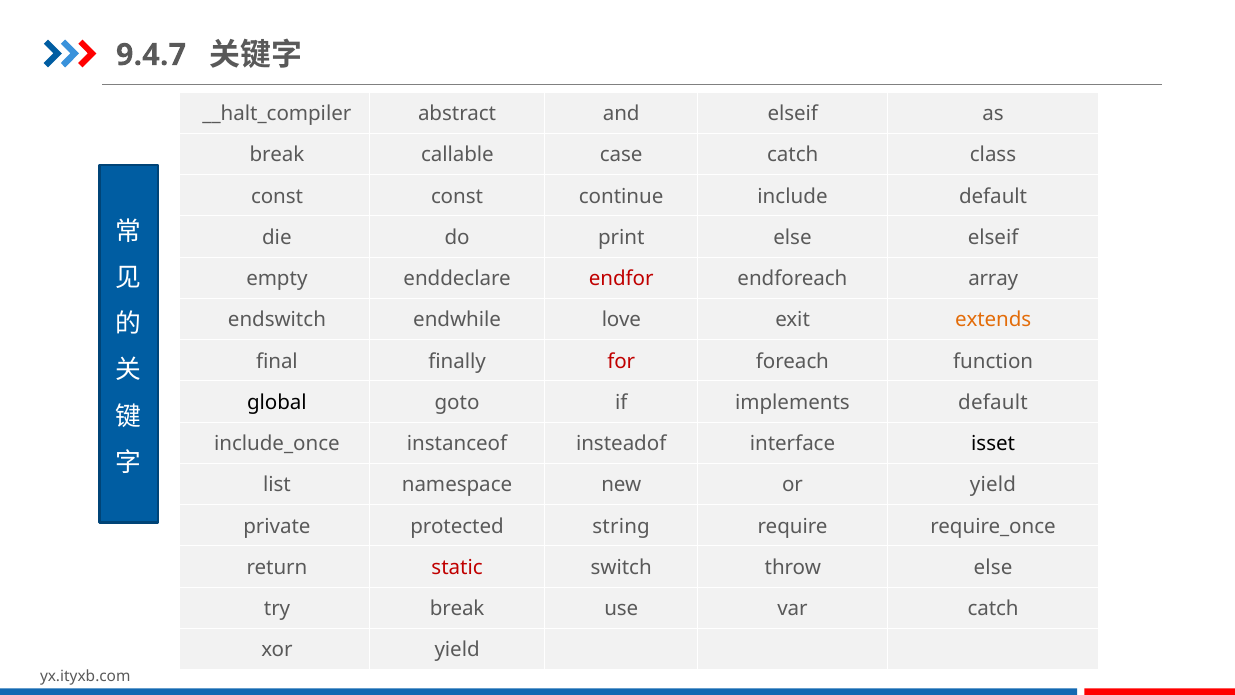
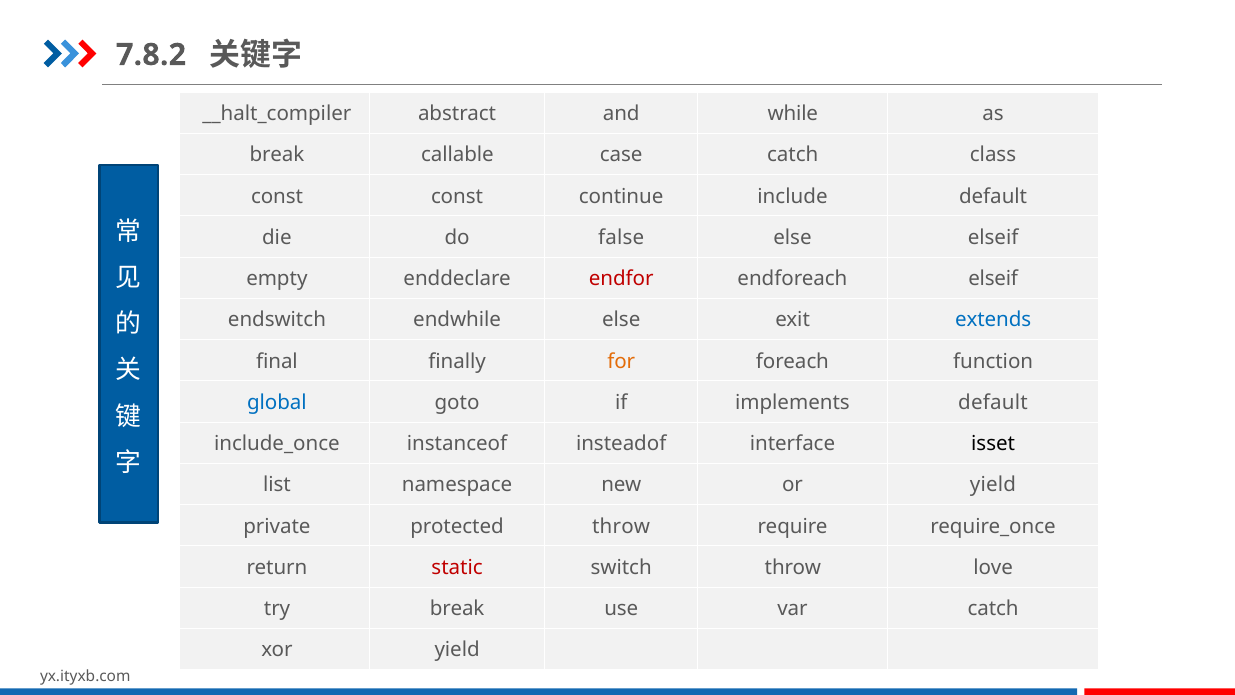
9.4.7: 9.4.7 -> 7.8.2
and elseif: elseif -> while
print: print -> false
endforeach array: array -> elseif
endwhile love: love -> else
extends colour: orange -> blue
for colour: red -> orange
global colour: black -> blue
protected string: string -> throw
throw else: else -> love
